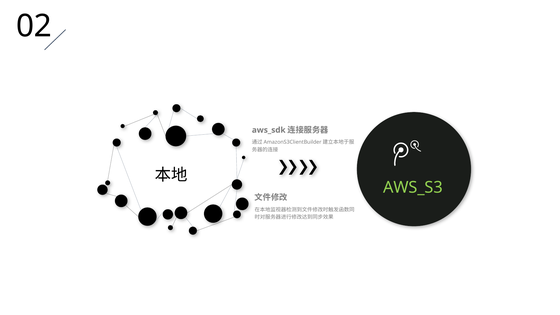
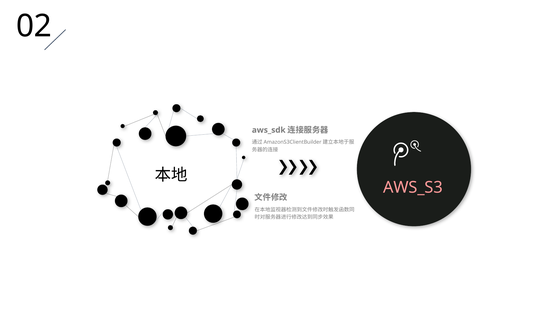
AWS_S3 colour: light green -> pink
